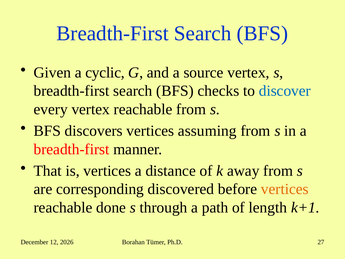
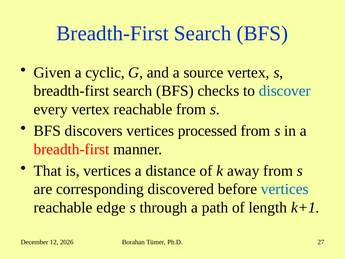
assuming: assuming -> processed
vertices at (285, 189) colour: orange -> blue
done: done -> edge
